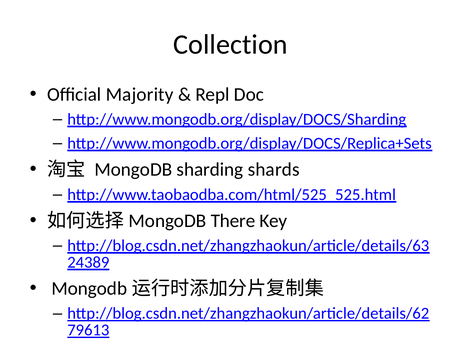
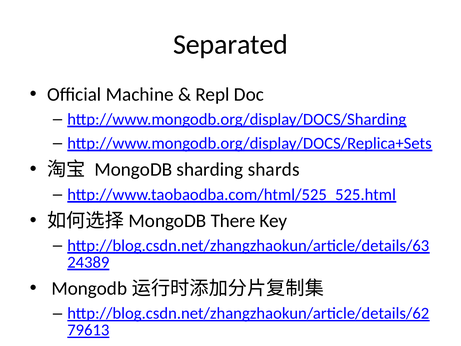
Collection: Collection -> Separated
Majority: Majority -> Machine
